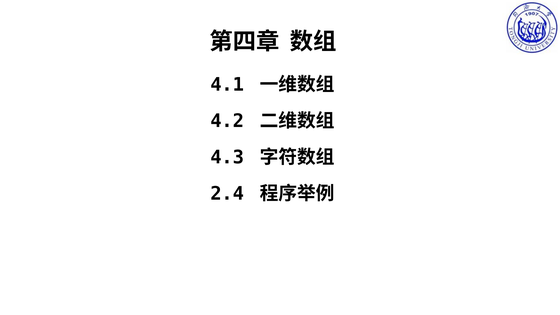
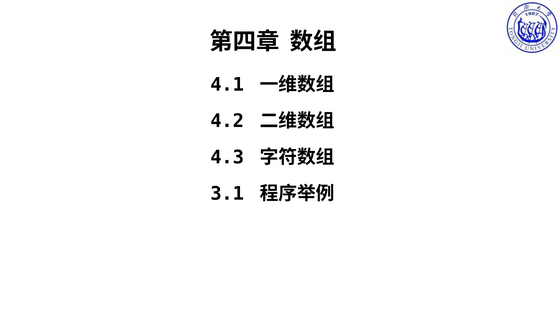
2.4: 2.4 -> 3.1
